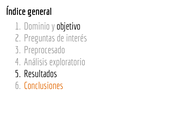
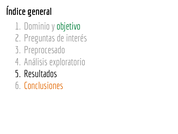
objetivo colour: black -> green
